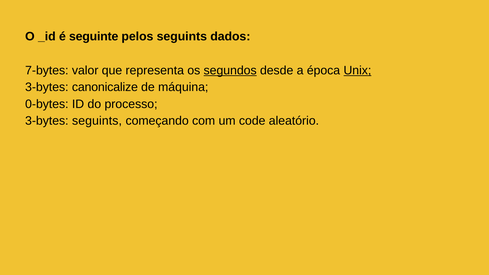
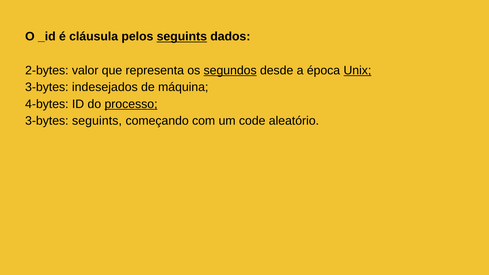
seguinte: seguinte -> cláusula
seguints at (182, 37) underline: none -> present
7-bytes: 7-bytes -> 2-bytes
canonicalize: canonicalize -> indesejados
0-bytes: 0-bytes -> 4-bytes
processo underline: none -> present
